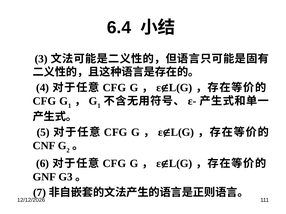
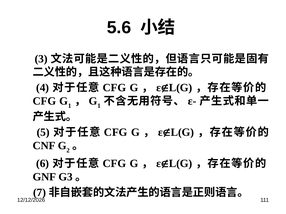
6.4: 6.4 -> 5.6
